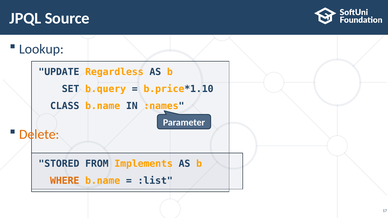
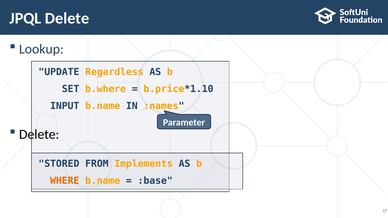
JPQL Source: Source -> Delete
b.query: b.query -> b.where
CLASS: CLASS -> INPUT
Delete at (39, 135) colour: orange -> black
:list: :list -> :base
